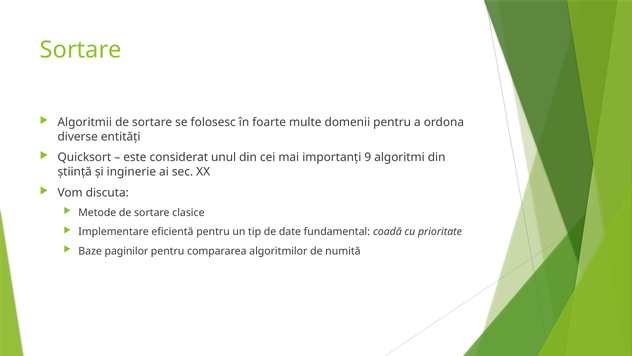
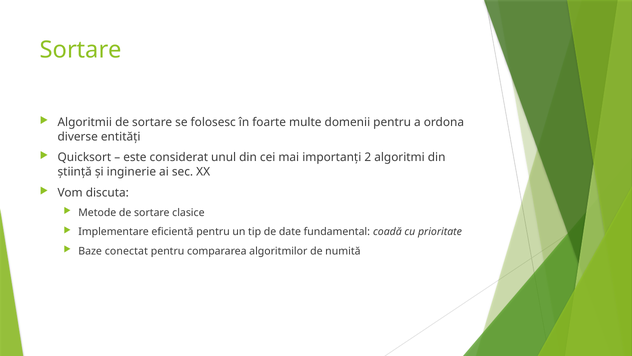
9: 9 -> 2
paginilor: paginilor -> conectat
